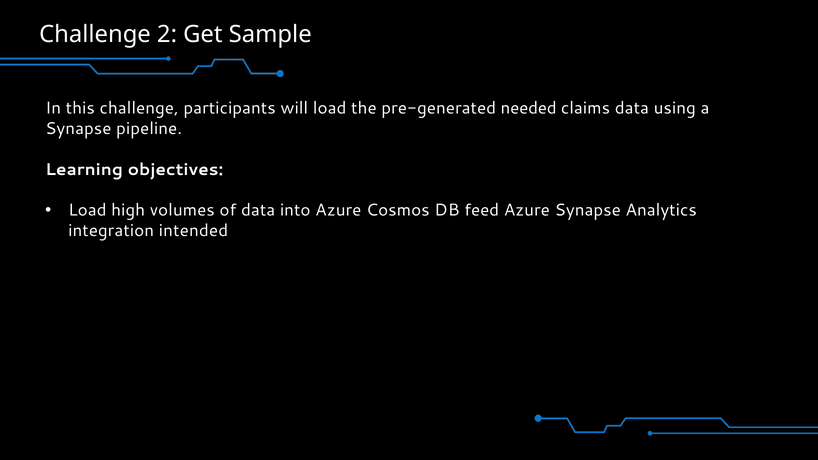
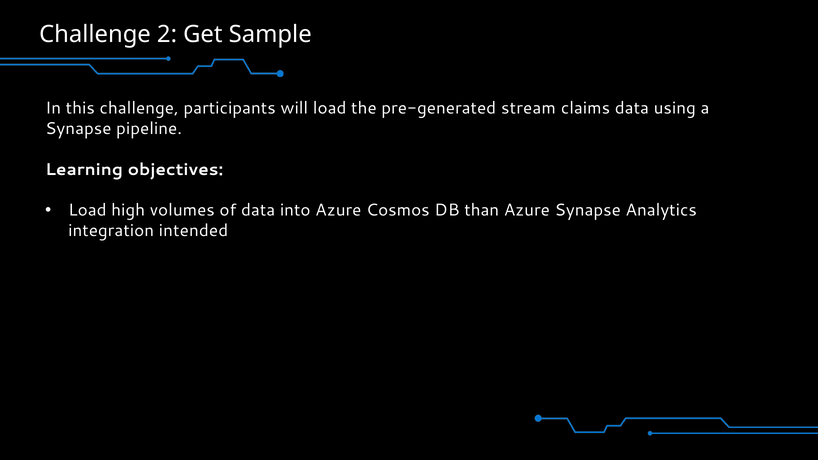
needed: needed -> stream
feed: feed -> than
